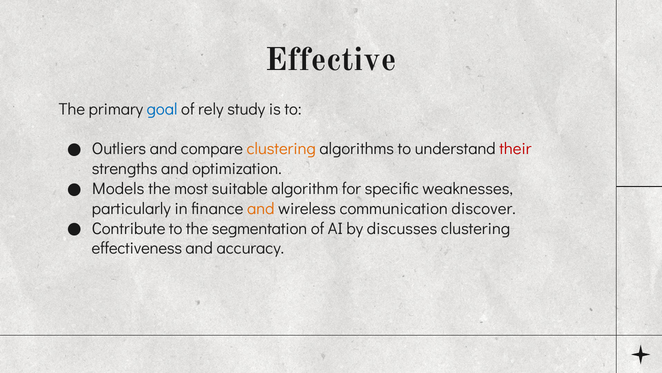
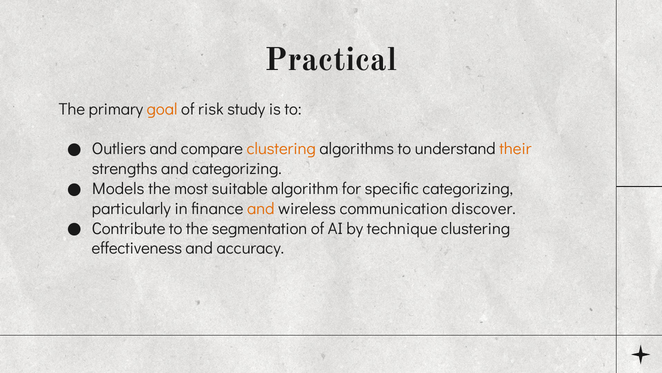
Effective: Effective -> Practical
goal colour: blue -> orange
rely: rely -> risk
their colour: red -> orange
and optimization: optimization -> categorizing
specific weaknesses: weaknesses -> categorizing
discusses: discusses -> technique
